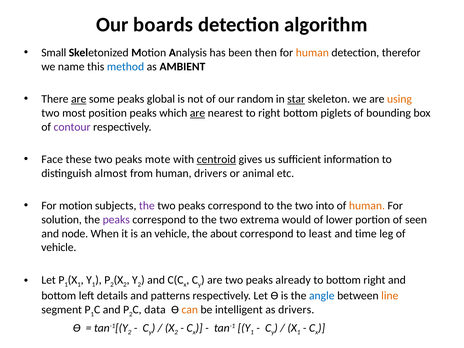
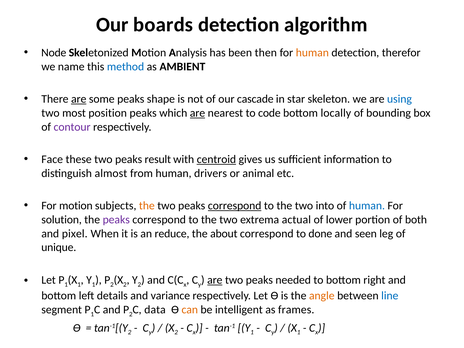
Small: Small -> Node
global: global -> shape
random: random -> cascade
star underline: present -> none
using colour: orange -> blue
to right: right -> code
piglets: piglets -> locally
mote: mote -> result
the at (147, 206) colour: purple -> orange
correspond at (235, 206) underline: none -> present
human at (367, 206) colour: orange -> blue
would: would -> actual
seen: seen -> both
node: node -> pixel
an vehicle: vehicle -> reduce
least: least -> done
time: time -> seen
vehicle at (59, 247): vehicle -> unique
are at (215, 280) underline: none -> present
already: already -> needed
patterns: patterns -> variance
angle colour: blue -> orange
line colour: orange -> blue
as drivers: drivers -> frames
